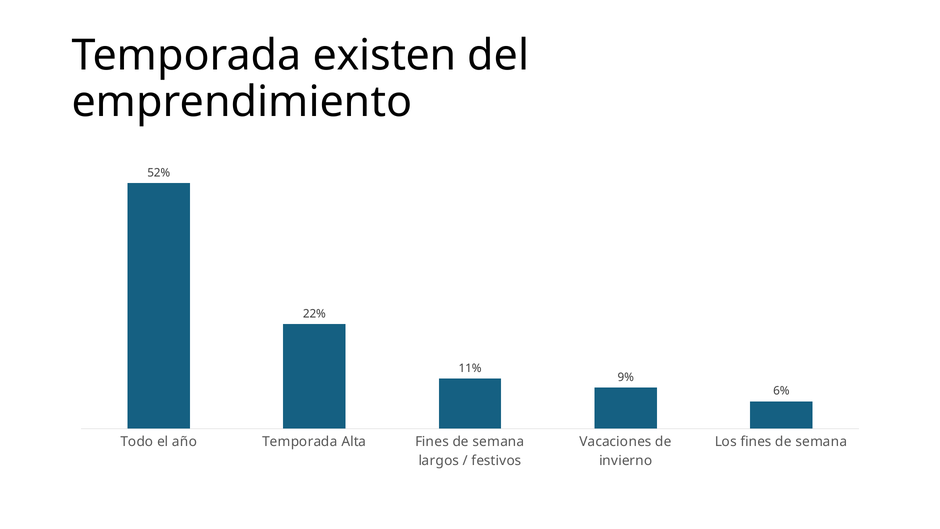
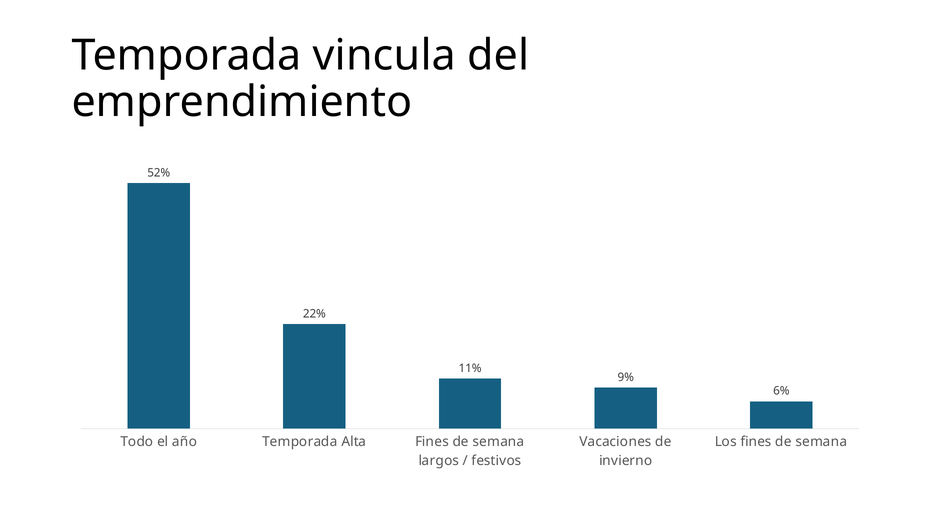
existen: existen -> vincula
